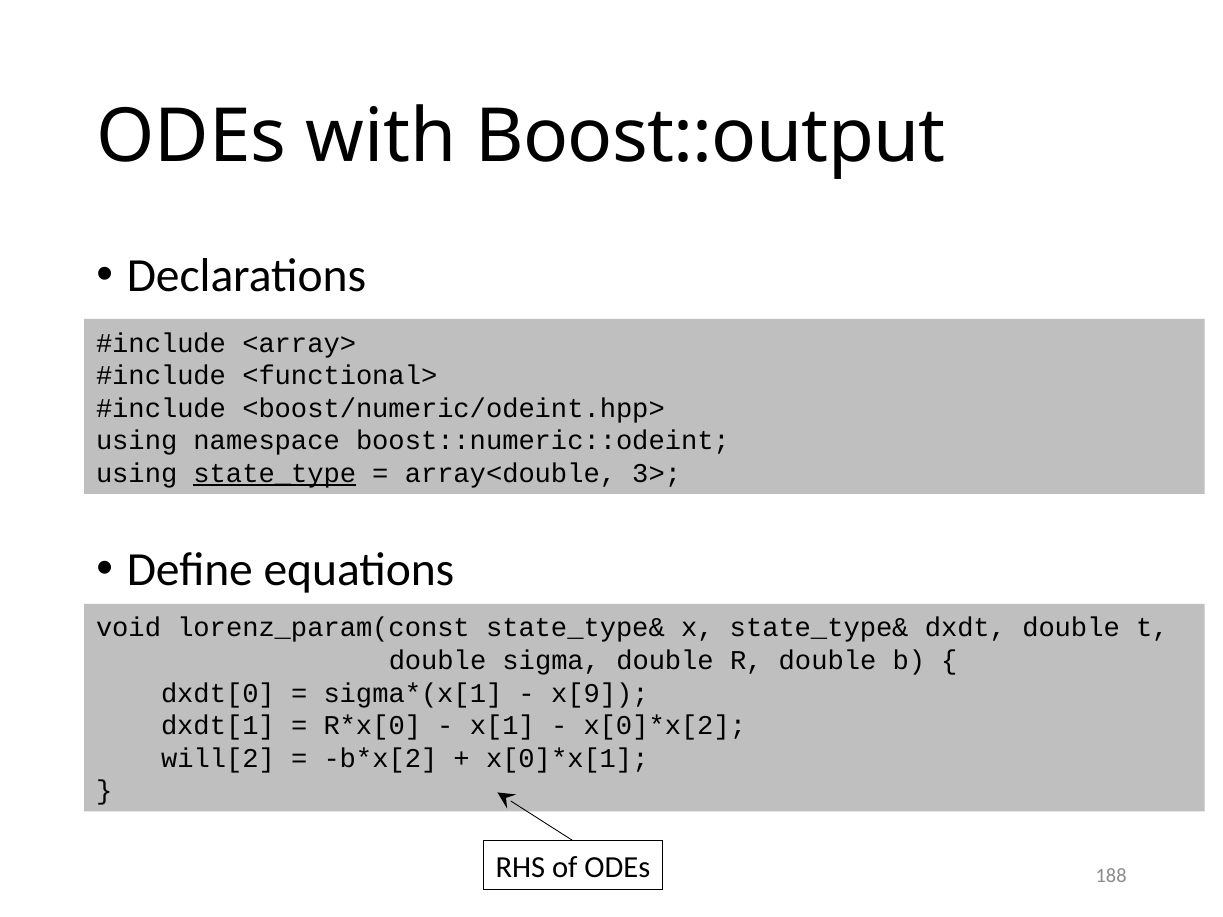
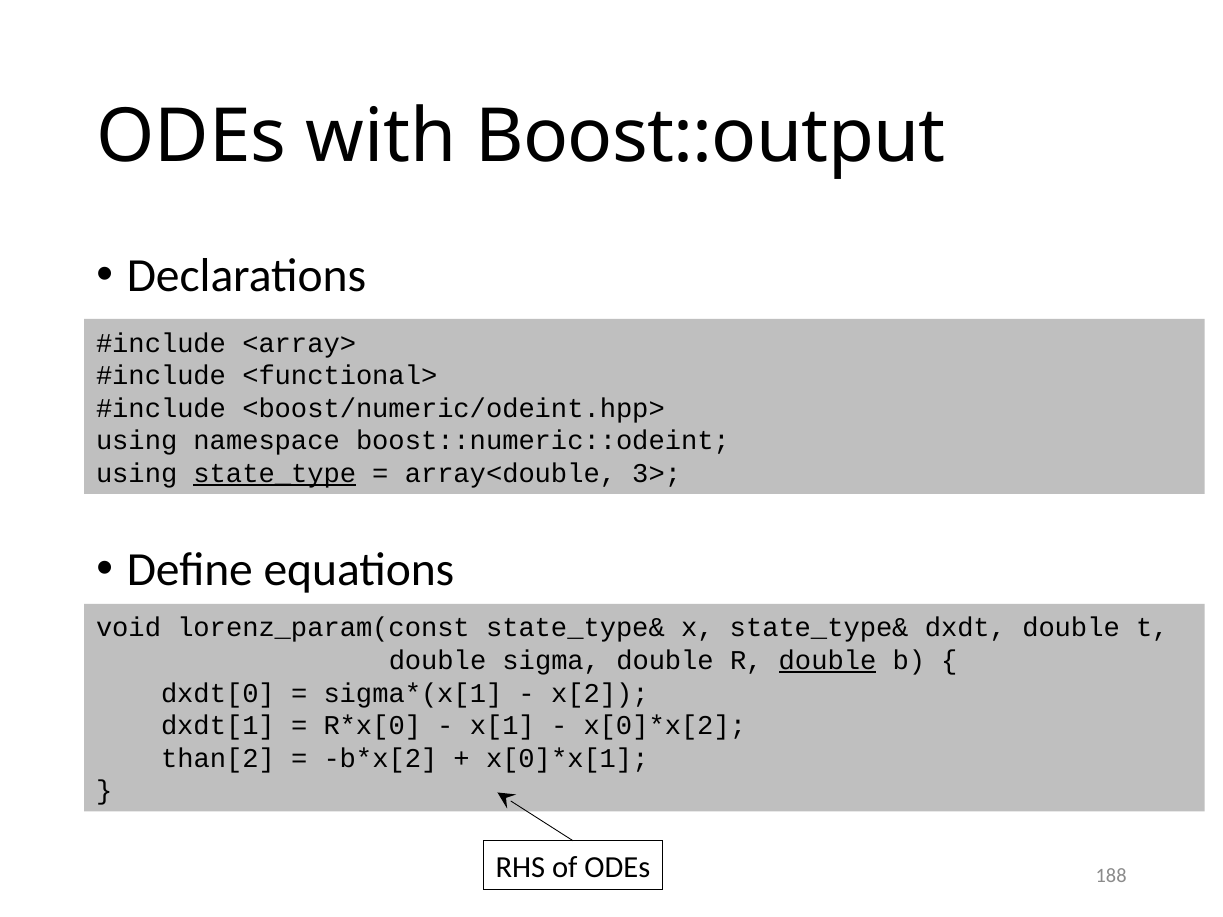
double at (828, 661) underline: none -> present
x[9: x[9 -> x[2
will[2: will[2 -> than[2
